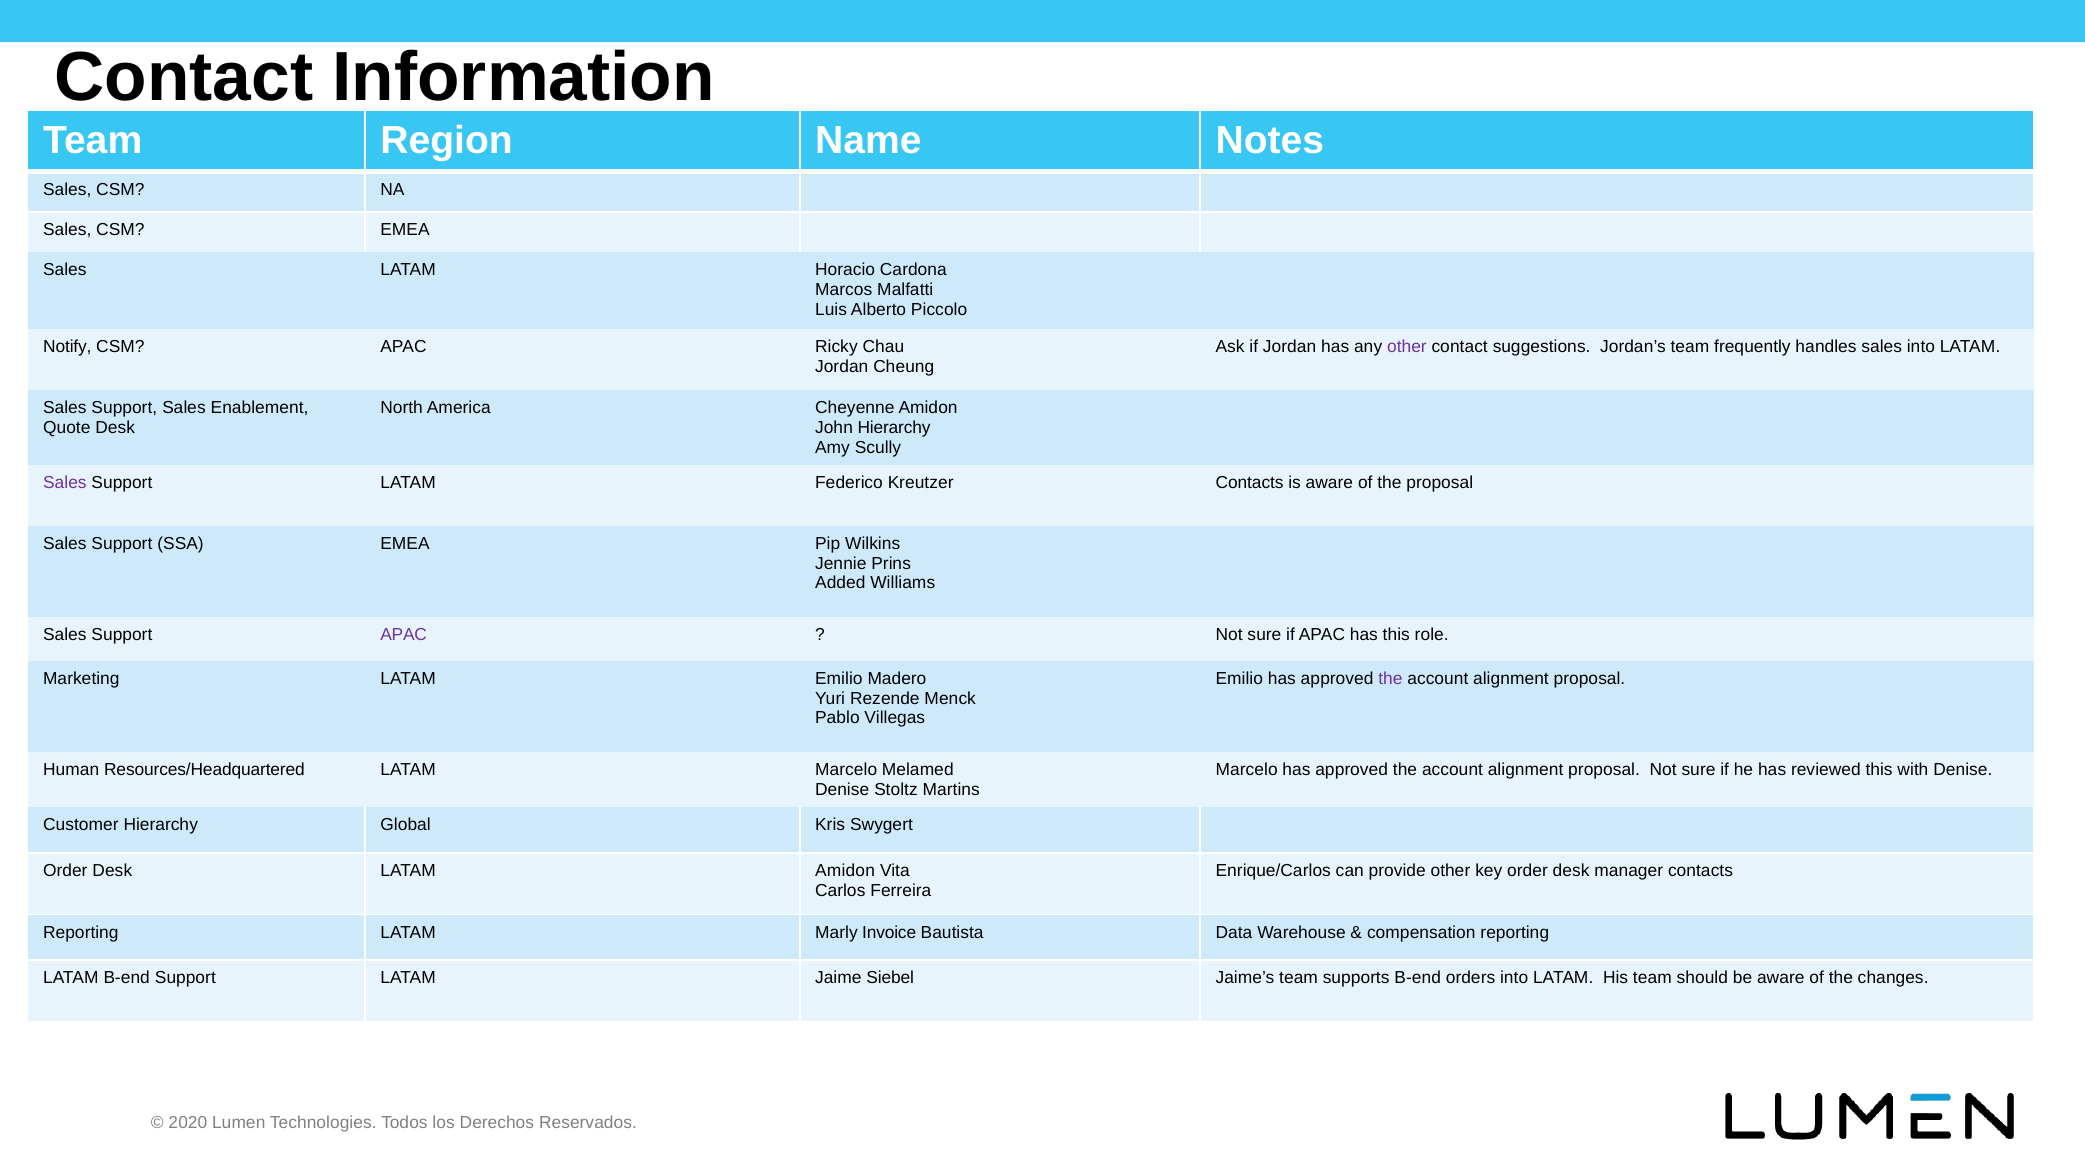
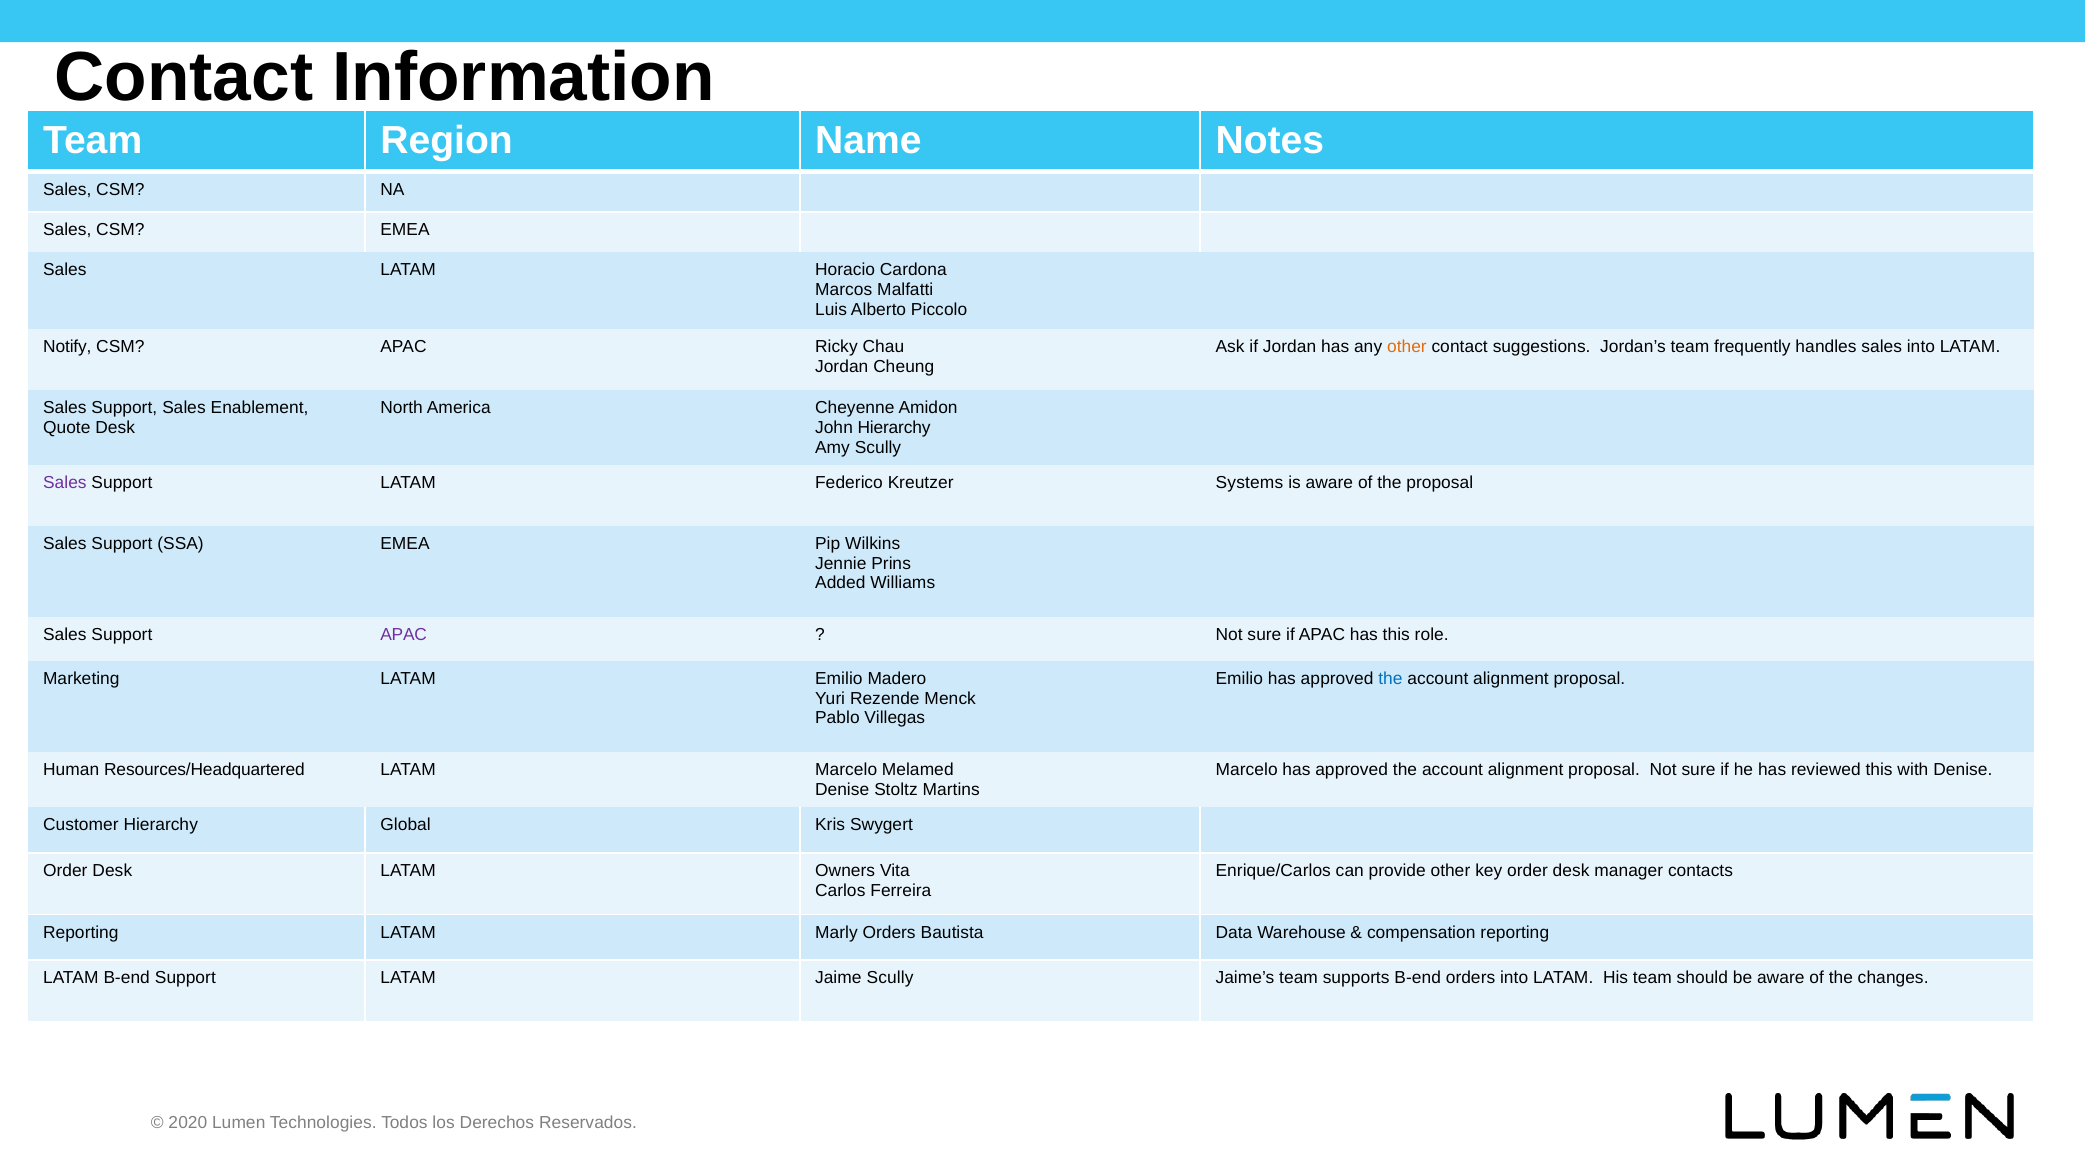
other at (1407, 347) colour: purple -> orange
Kreutzer Contacts: Contacts -> Systems
the at (1390, 679) colour: purple -> blue
LATAM Amidon: Amidon -> Owners
Marly Invoice: Invoice -> Orders
Jaime Siebel: Siebel -> Scully
